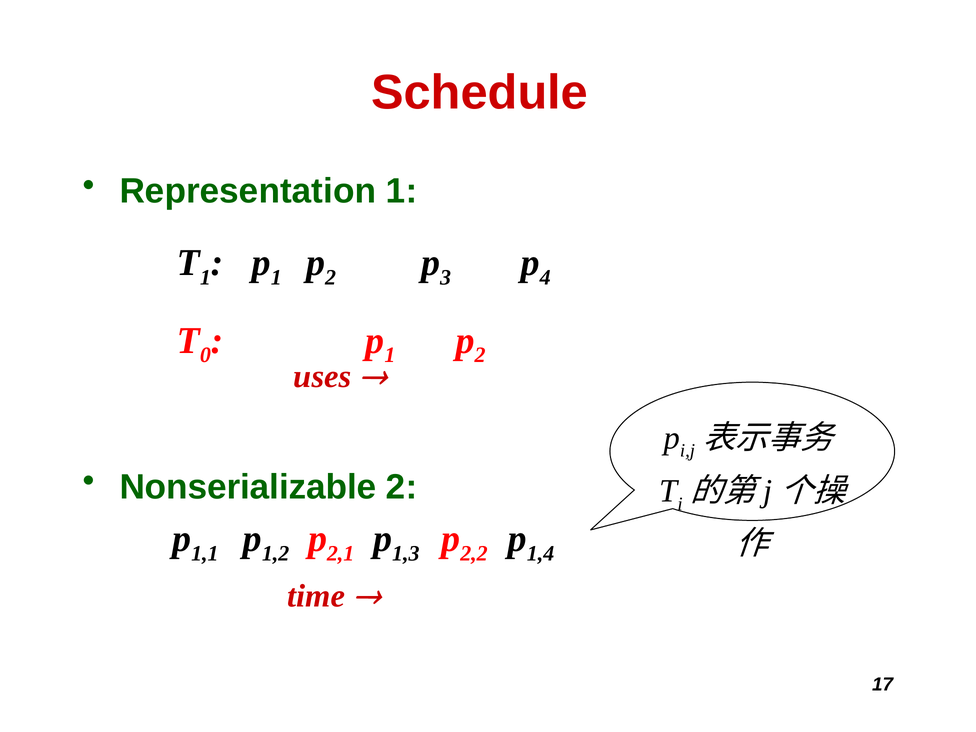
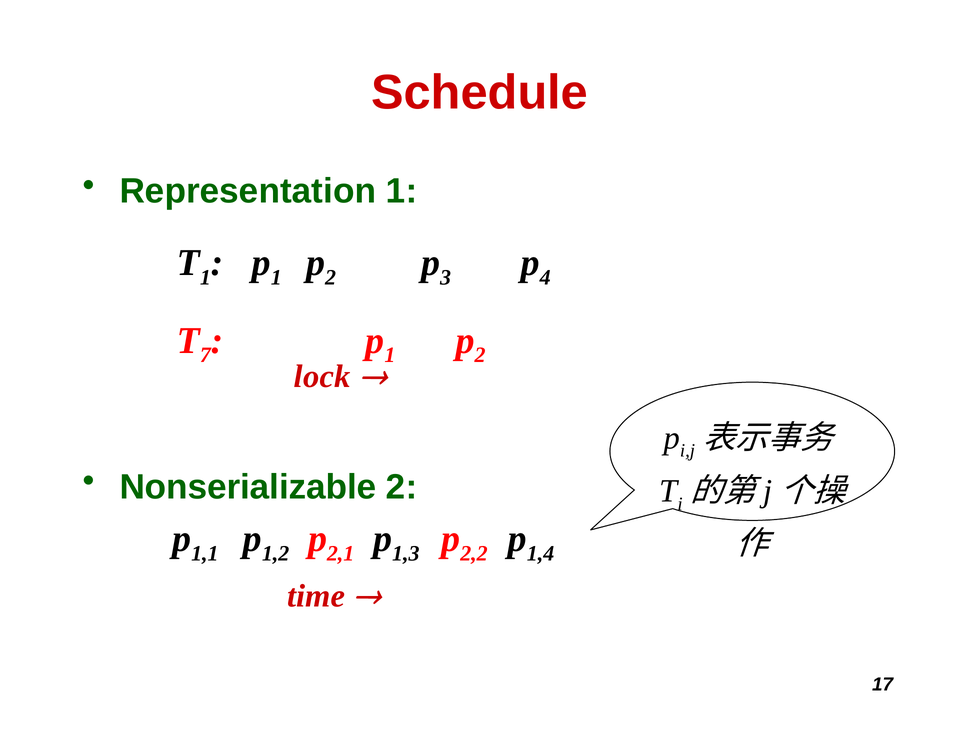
0: 0 -> 7
uses: uses -> lock
